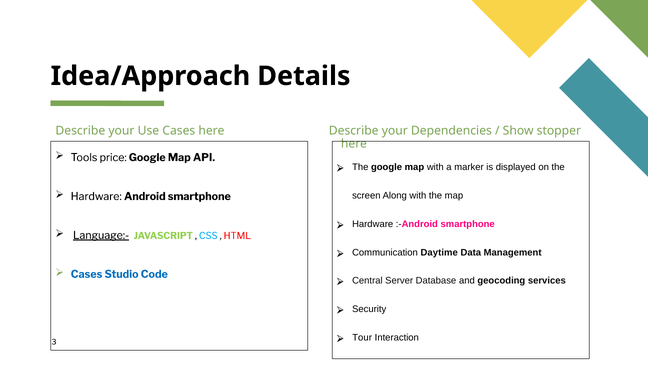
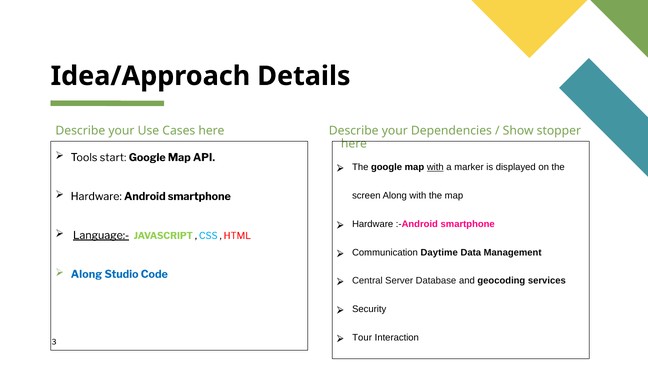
price: price -> start
with at (435, 167) underline: none -> present
Cases at (87, 274): Cases -> Along
